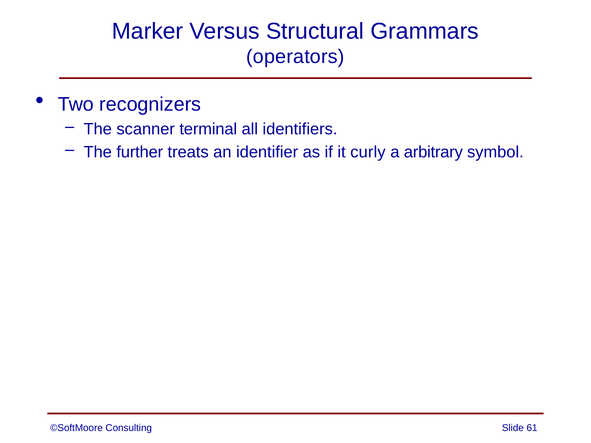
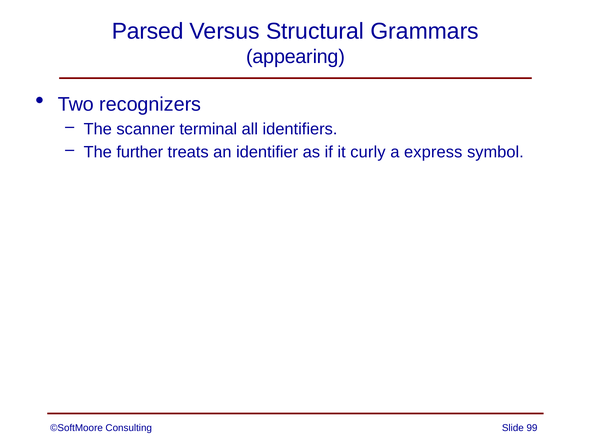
Marker: Marker -> Parsed
operators: operators -> appearing
arbitrary: arbitrary -> express
61: 61 -> 99
